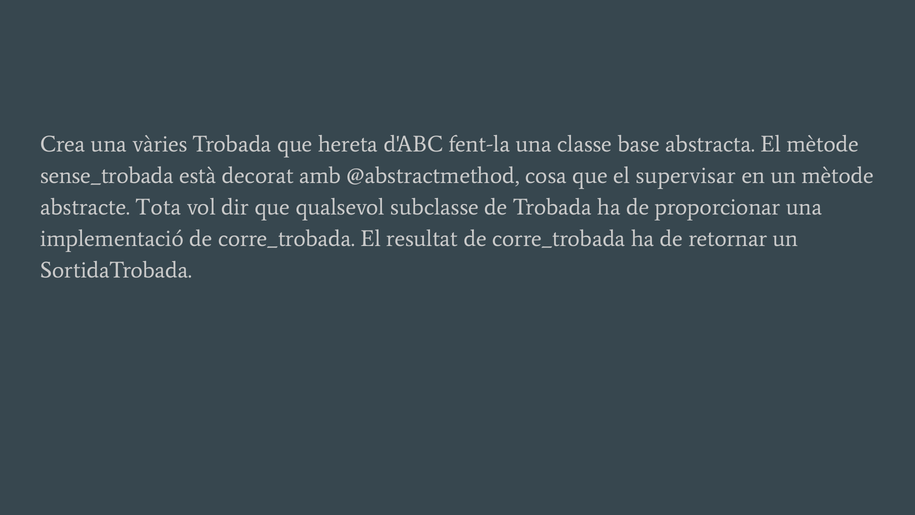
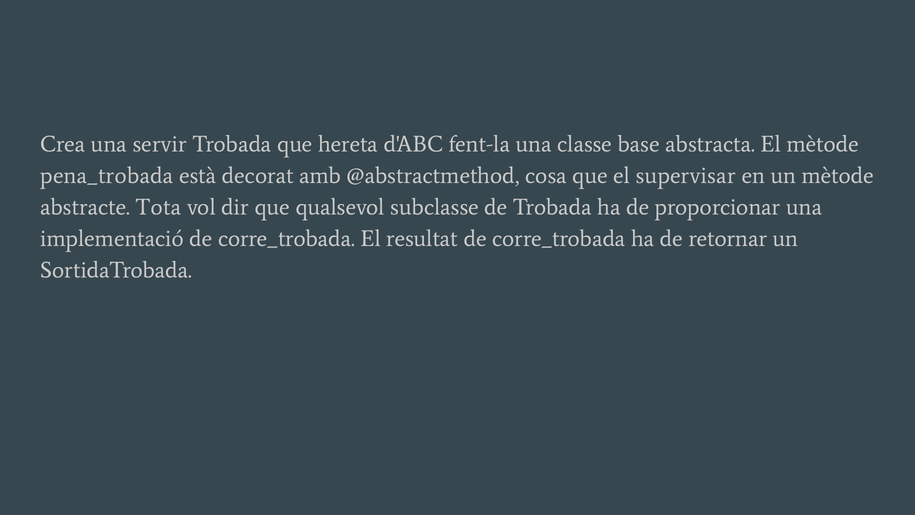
vàries: vàries -> servir
sense_trobada: sense_trobada -> pena_trobada
